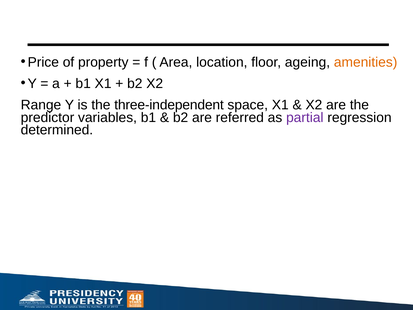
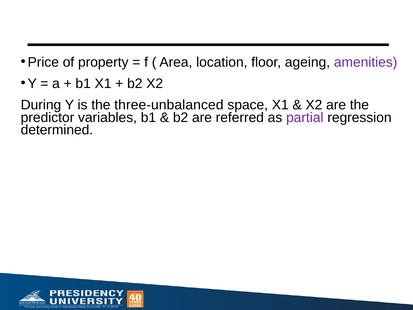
amenities colour: orange -> purple
Range: Range -> During
three-independent: three-independent -> three-unbalanced
